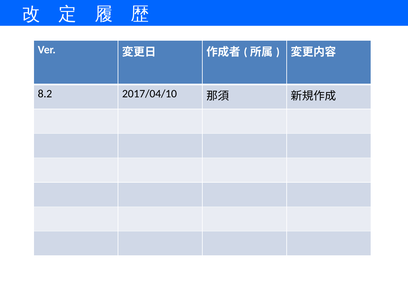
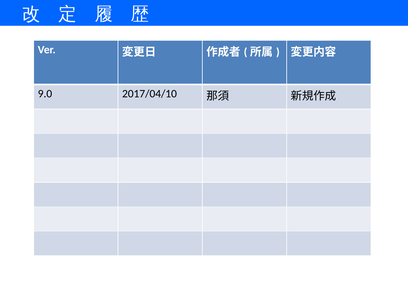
8.2: 8.2 -> 9.0
